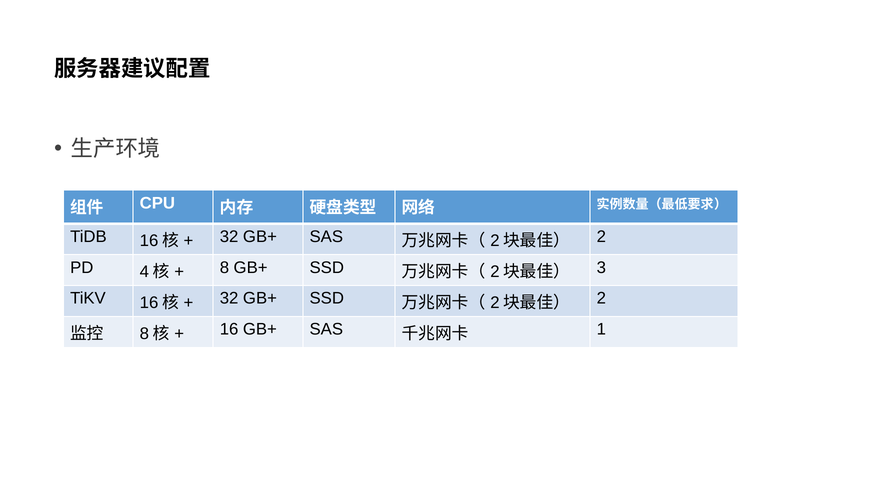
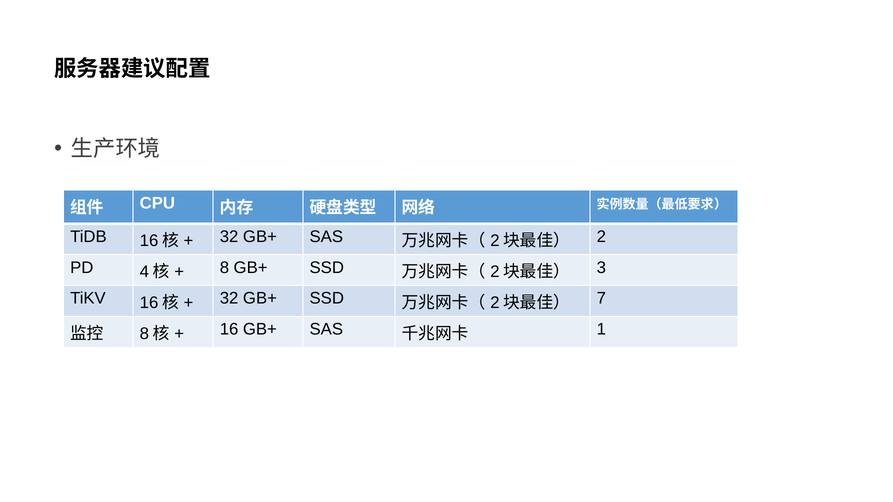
2 at (601, 299): 2 -> 7
